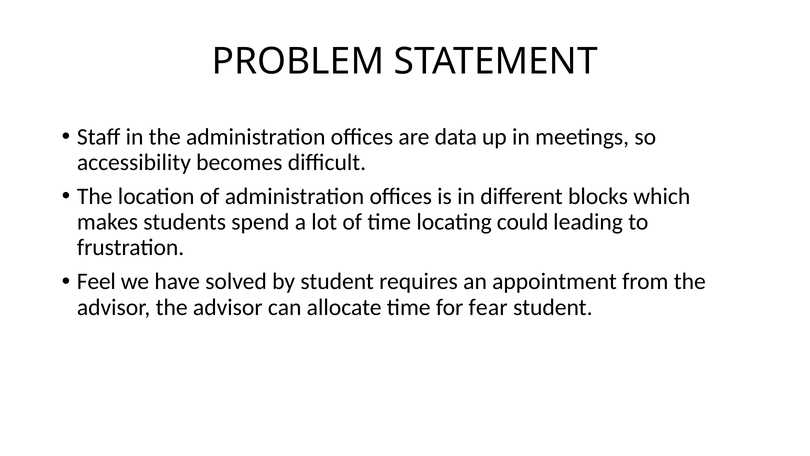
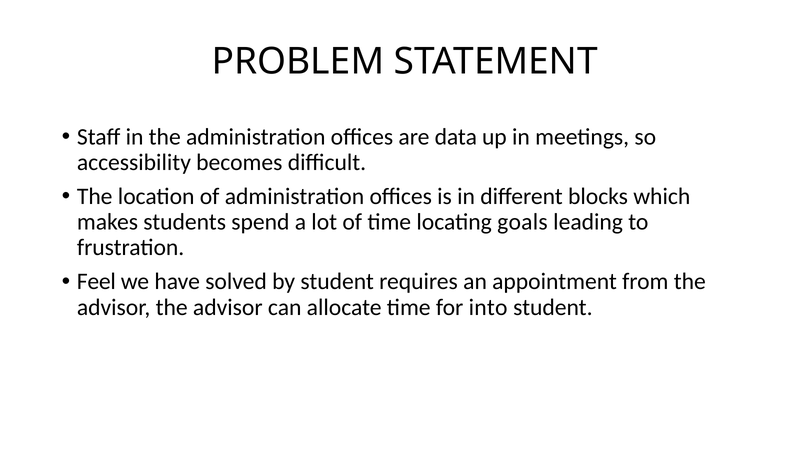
could: could -> goals
fear: fear -> into
